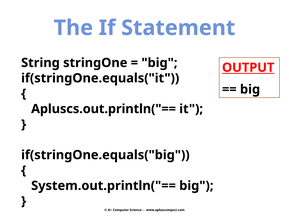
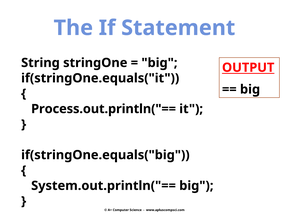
Apluscs.out.println("==: Apluscs.out.println("== -> Process.out.println("==
